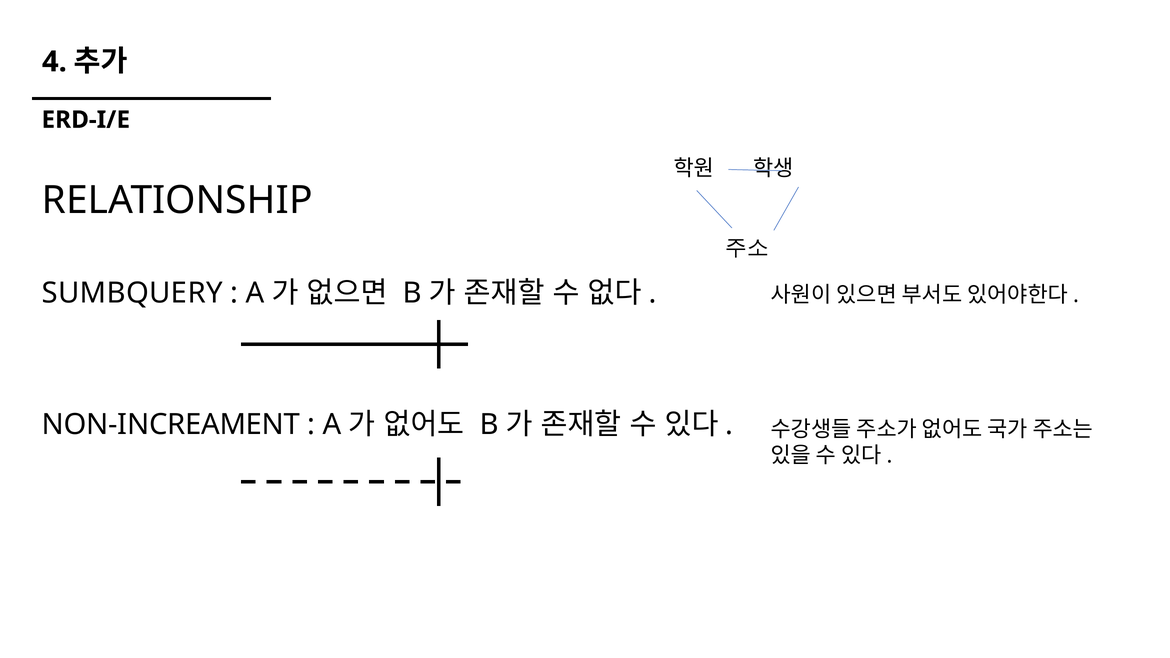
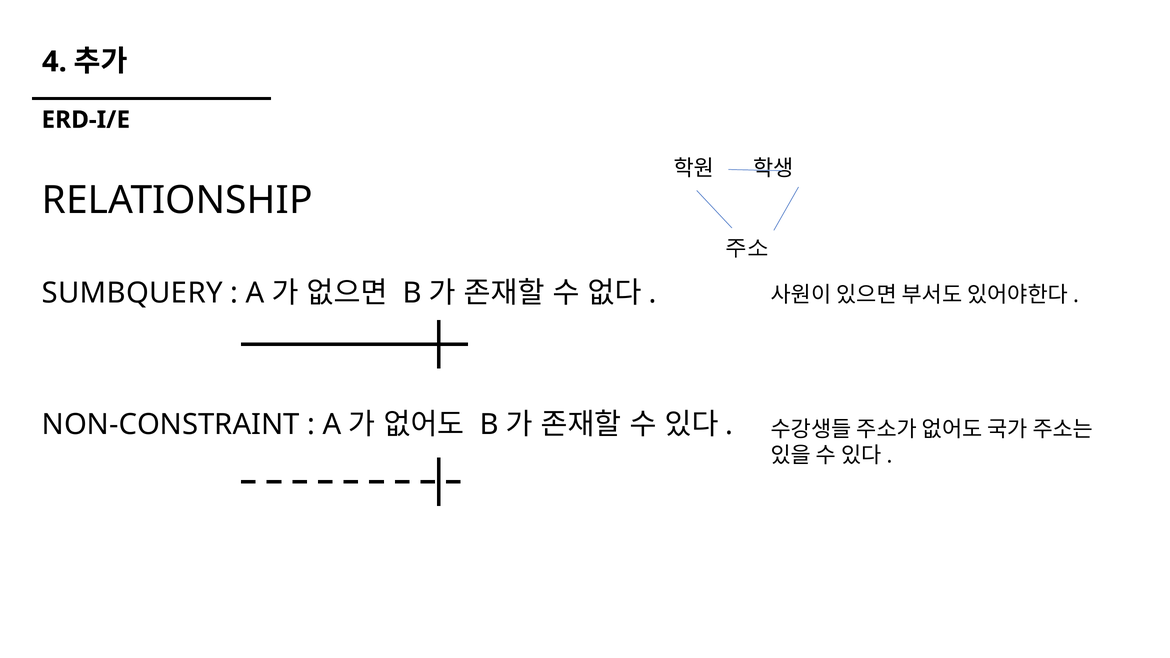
NON-INCREAMENT: NON-INCREAMENT -> NON-CONSTRAINT
